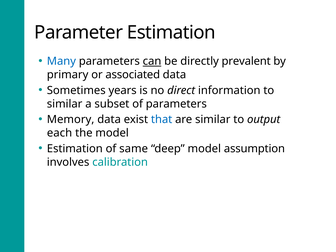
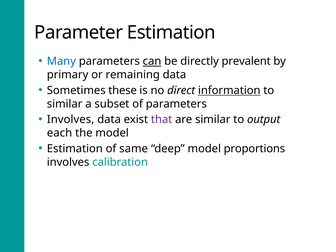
associated: associated -> remaining
years: years -> these
information underline: none -> present
Memory at (71, 120): Memory -> Involves
that colour: blue -> purple
assumption: assumption -> proportions
